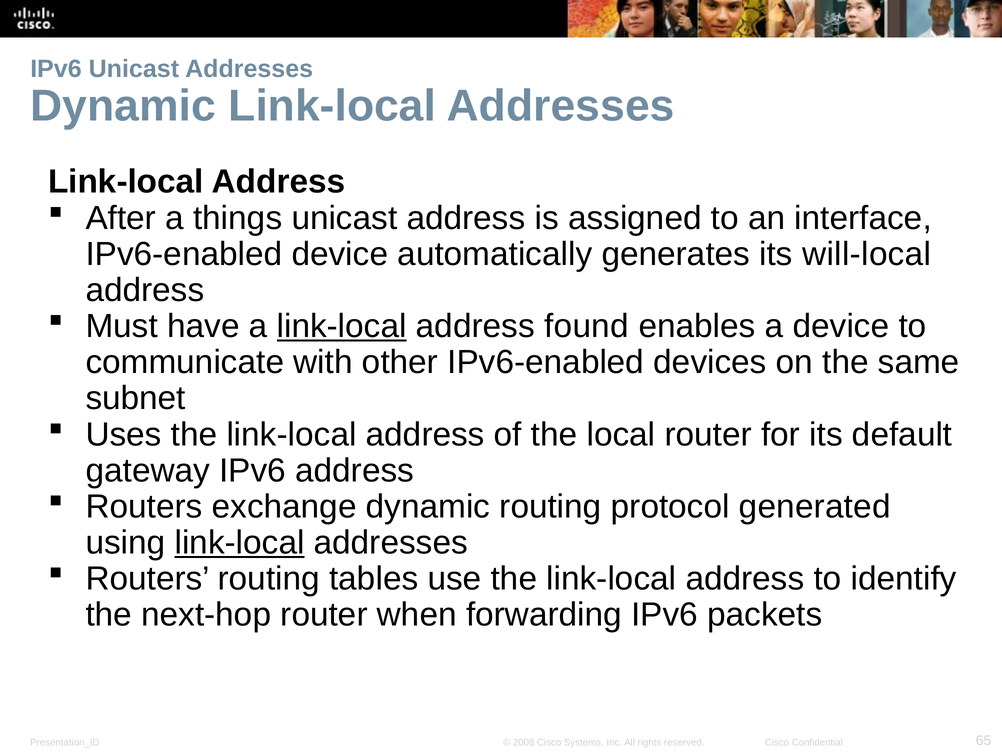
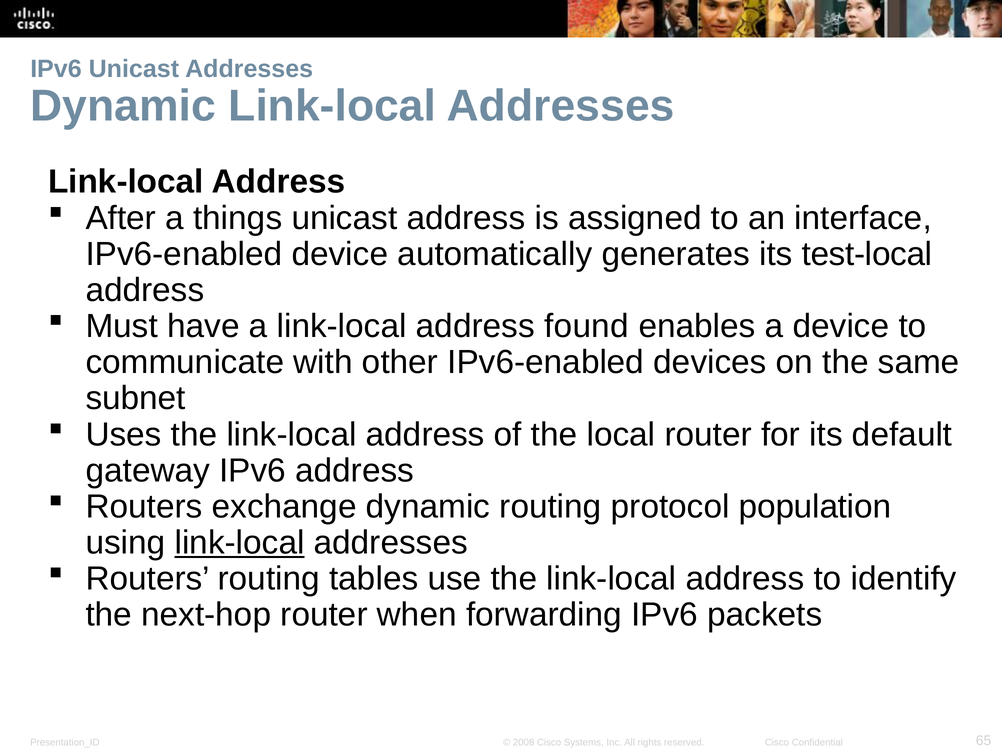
will-local: will-local -> test-local
link-local at (342, 326) underline: present -> none
generated: generated -> population
